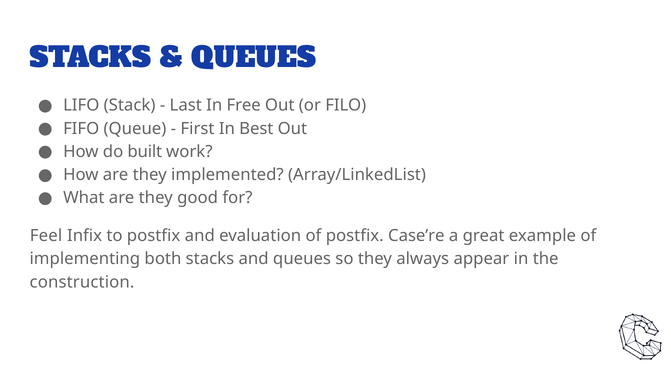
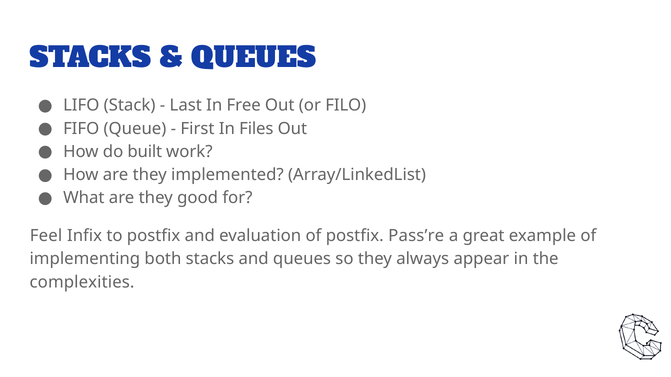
Best: Best -> Files
Case’re: Case’re -> Pass’re
construction: construction -> complexities
